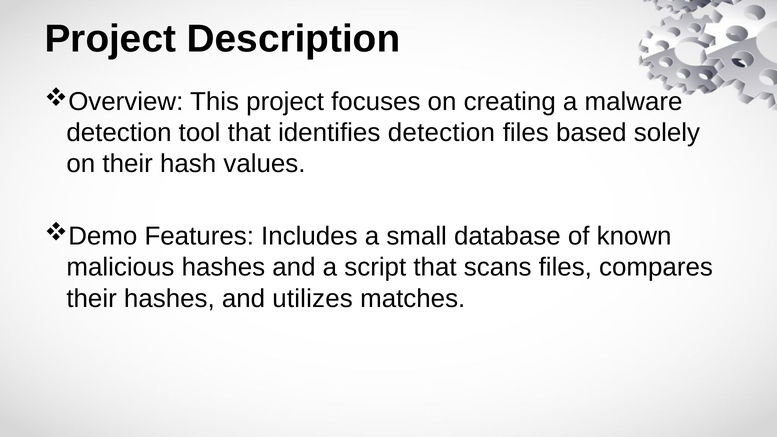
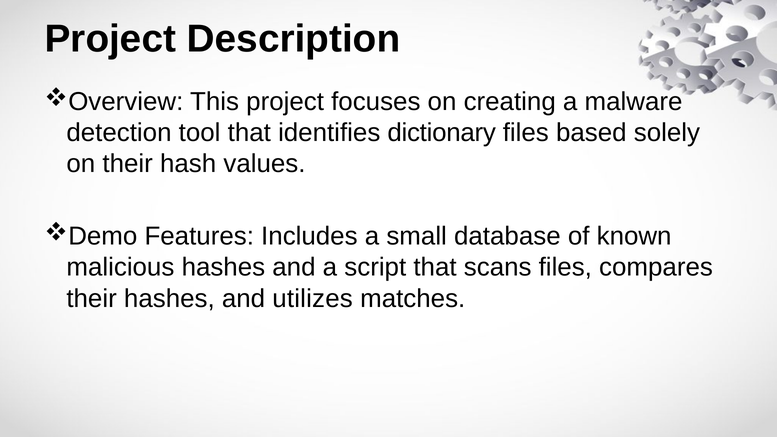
identifies detection: detection -> dictionary
